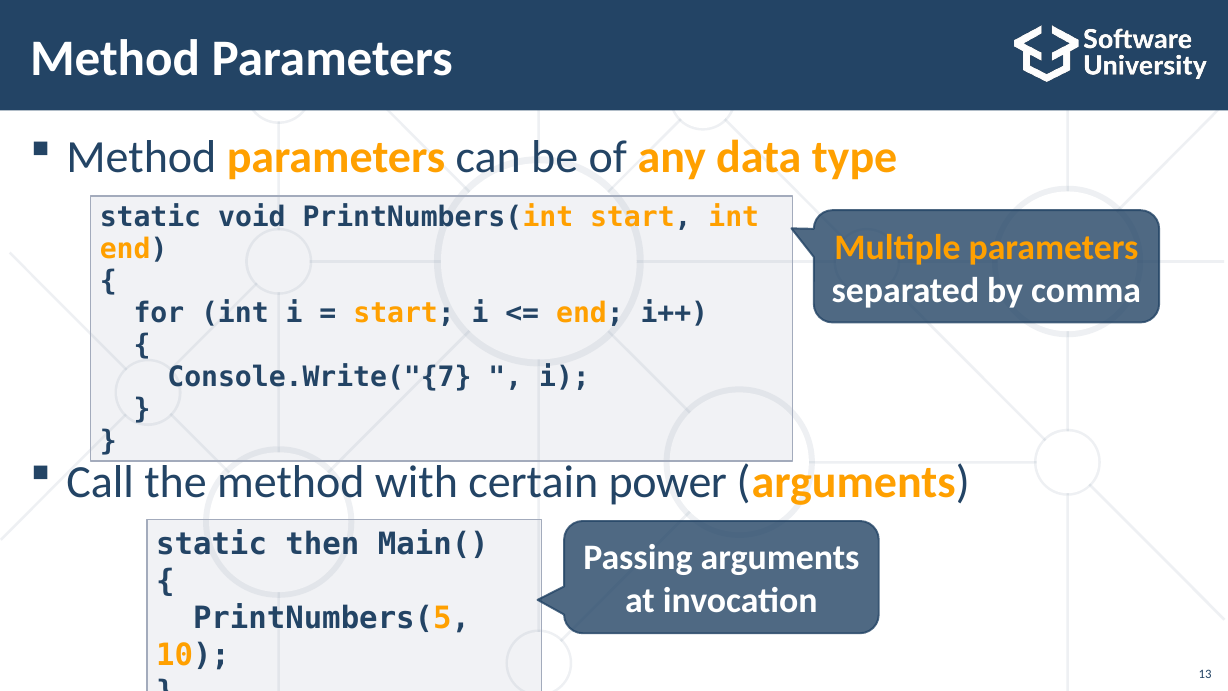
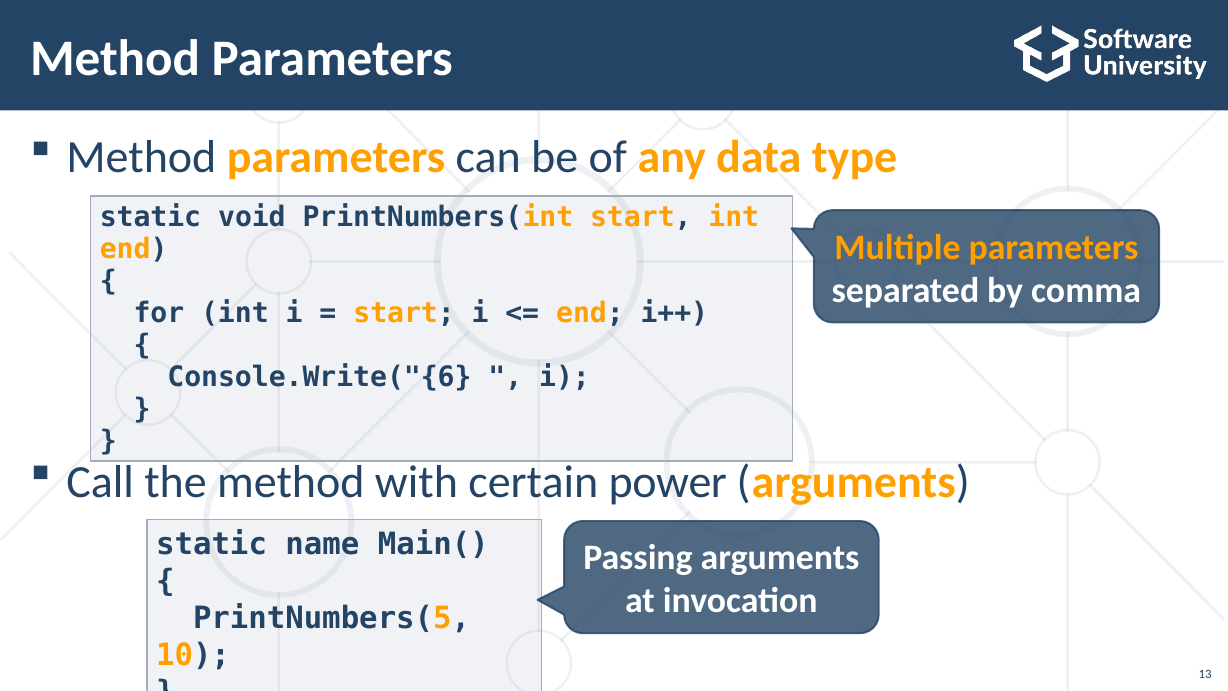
Console.Write("{7: Console.Write("{7 -> Console.Write("{6
then: then -> name
